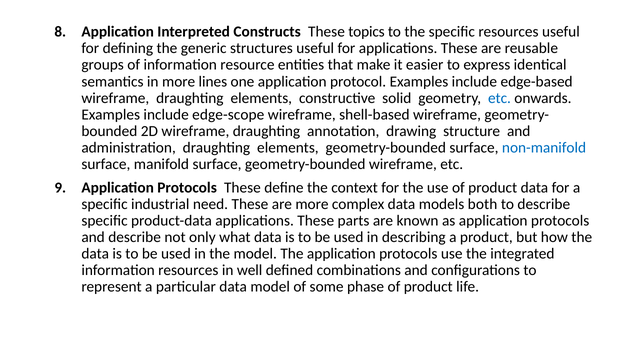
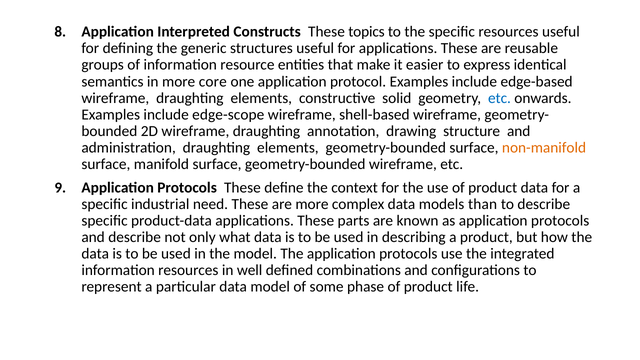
lines: lines -> core
non-manifold colour: blue -> orange
both: both -> than
